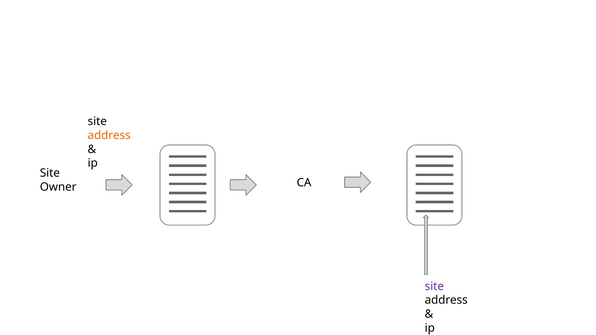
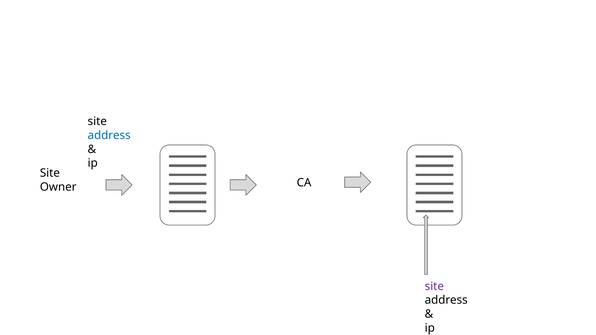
address at (109, 135) colour: orange -> blue
